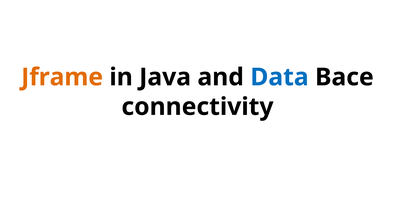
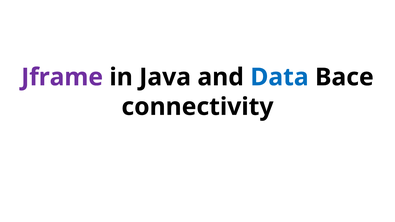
Jframe colour: orange -> purple
